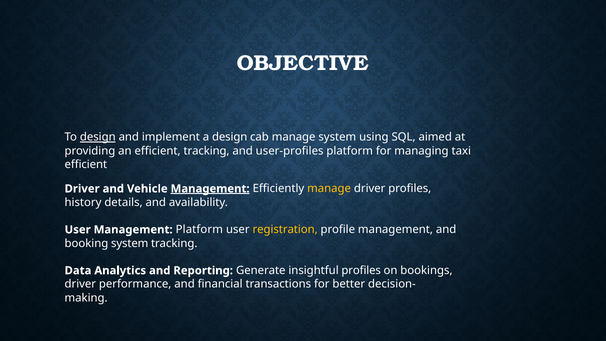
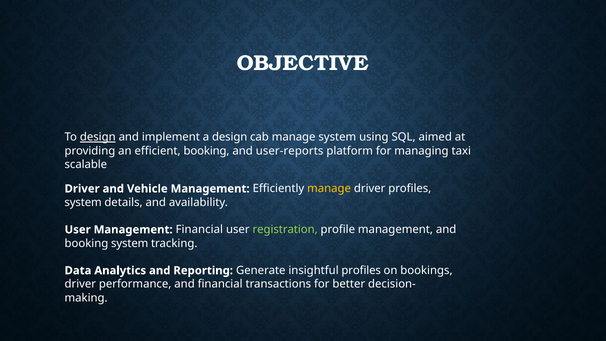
efficient tracking: tracking -> booking
user-profiles: user-profiles -> user-reports
efficient at (86, 164): efficient -> scalable
Management at (210, 189) underline: present -> none
history at (83, 202): history -> system
Management Platform: Platform -> Financial
registration colour: yellow -> light green
